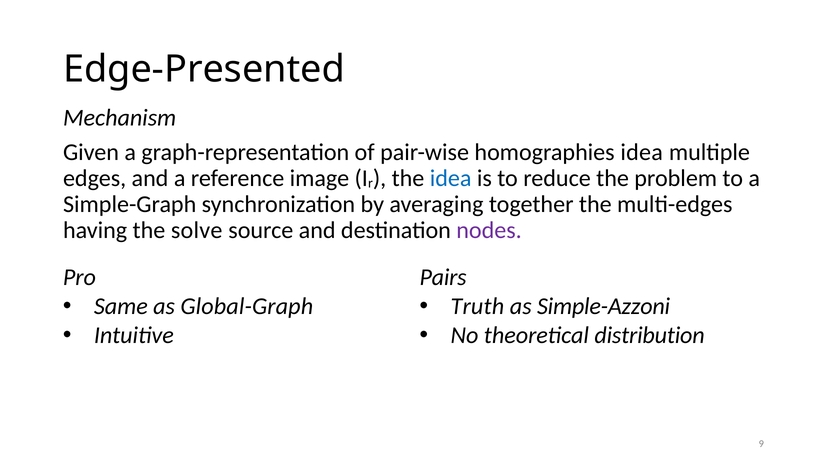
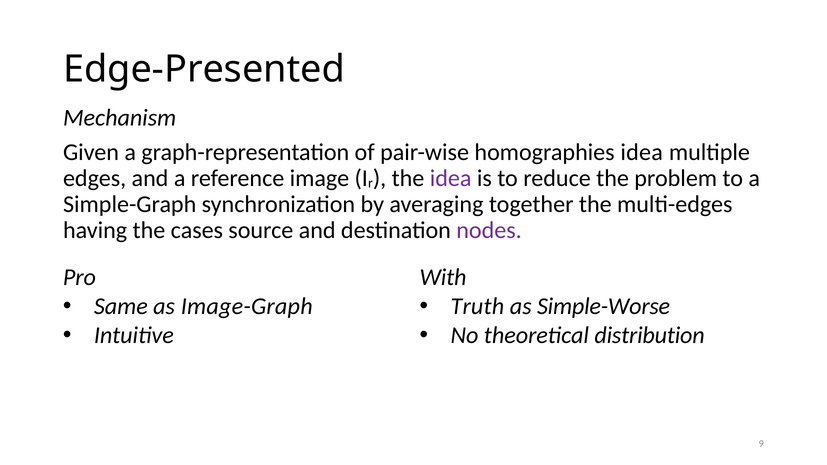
idea at (451, 179) colour: blue -> purple
solve: solve -> cases
Pairs: Pairs -> With
Global-Graph: Global-Graph -> Image-Graph
Simple-Azzoni: Simple-Azzoni -> Simple-Worse
